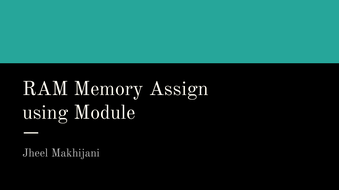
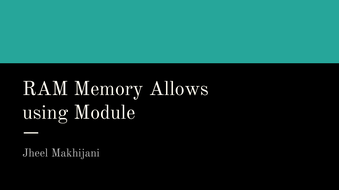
Assign: Assign -> Allows
